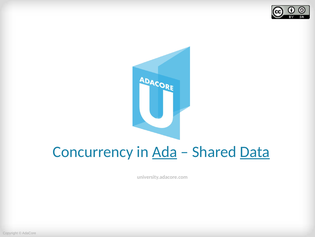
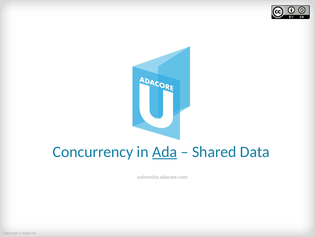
Data underline: present -> none
